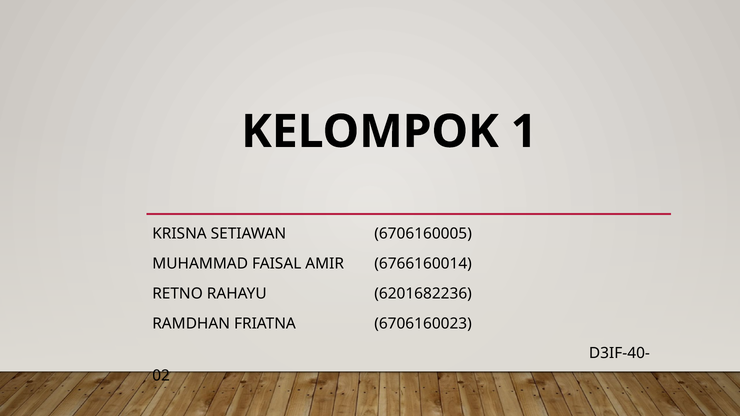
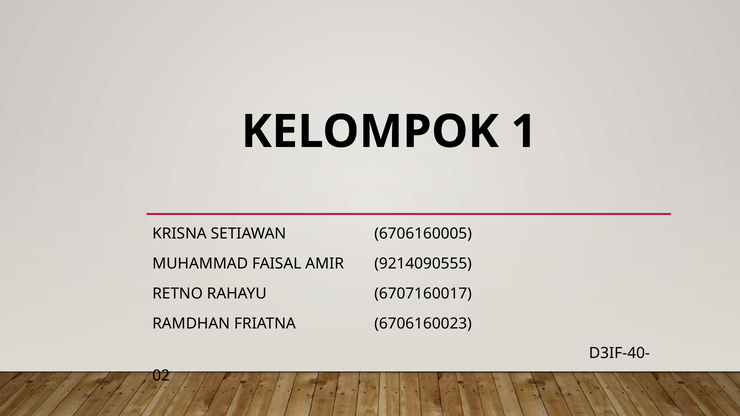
6766160014: 6766160014 -> 9214090555
6201682236: 6201682236 -> 6707160017
